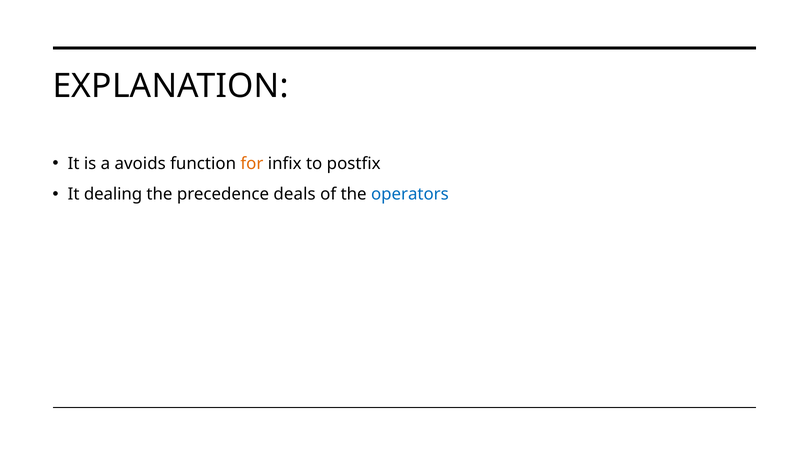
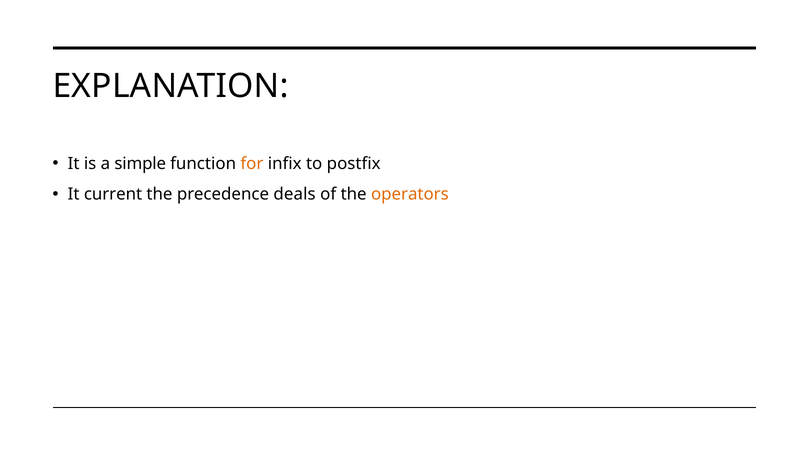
avoids: avoids -> simple
dealing: dealing -> current
operators colour: blue -> orange
